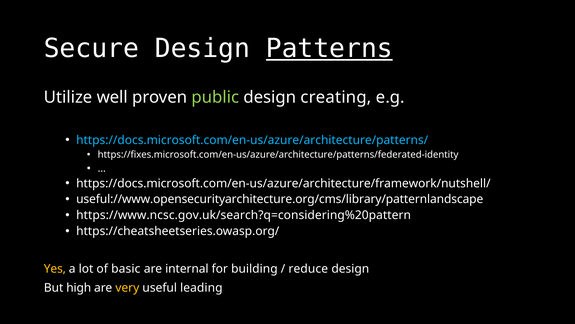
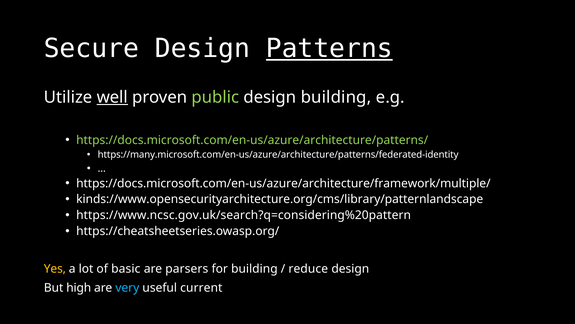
well underline: none -> present
design creating: creating -> building
https://docs.microsoft.com/en-us/azure/architecture/patterns/ colour: light blue -> light green
https://fixes.microsoft.com/en-us/azure/architecture/patterns/federated-identity: https://fixes.microsoft.com/en-us/azure/architecture/patterns/federated-identity -> https://many.microsoft.com/en-us/azure/architecture/patterns/federated-identity
https://docs.microsoft.com/en-us/azure/architecture/framework/nutshell/: https://docs.microsoft.com/en-us/azure/architecture/framework/nutshell/ -> https://docs.microsoft.com/en-us/azure/architecture/framework/multiple/
useful://www.opensecurityarchitecture.org/cms/library/patternlandscape: useful://www.opensecurityarchitecture.org/cms/library/patternlandscape -> kinds://www.opensecurityarchitecture.org/cms/library/patternlandscape
internal: internal -> parsers
very colour: yellow -> light blue
leading: leading -> current
